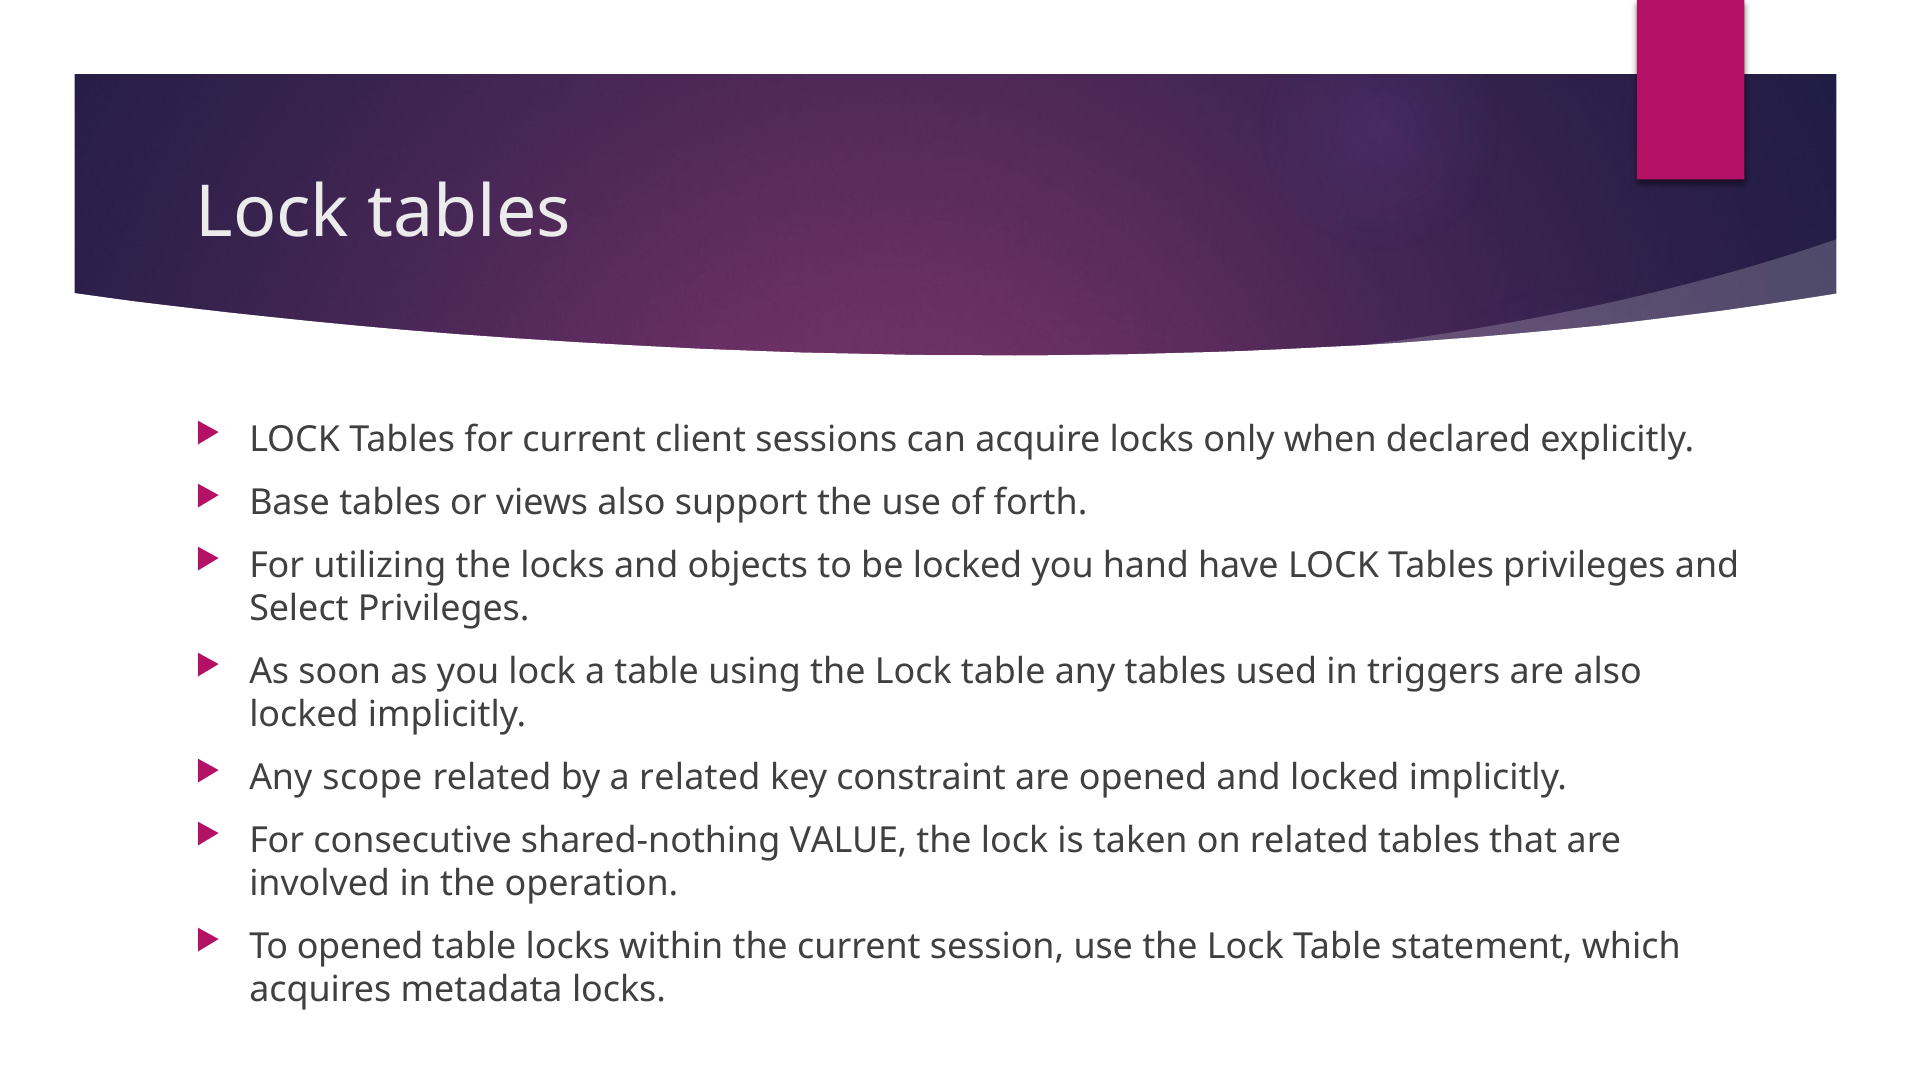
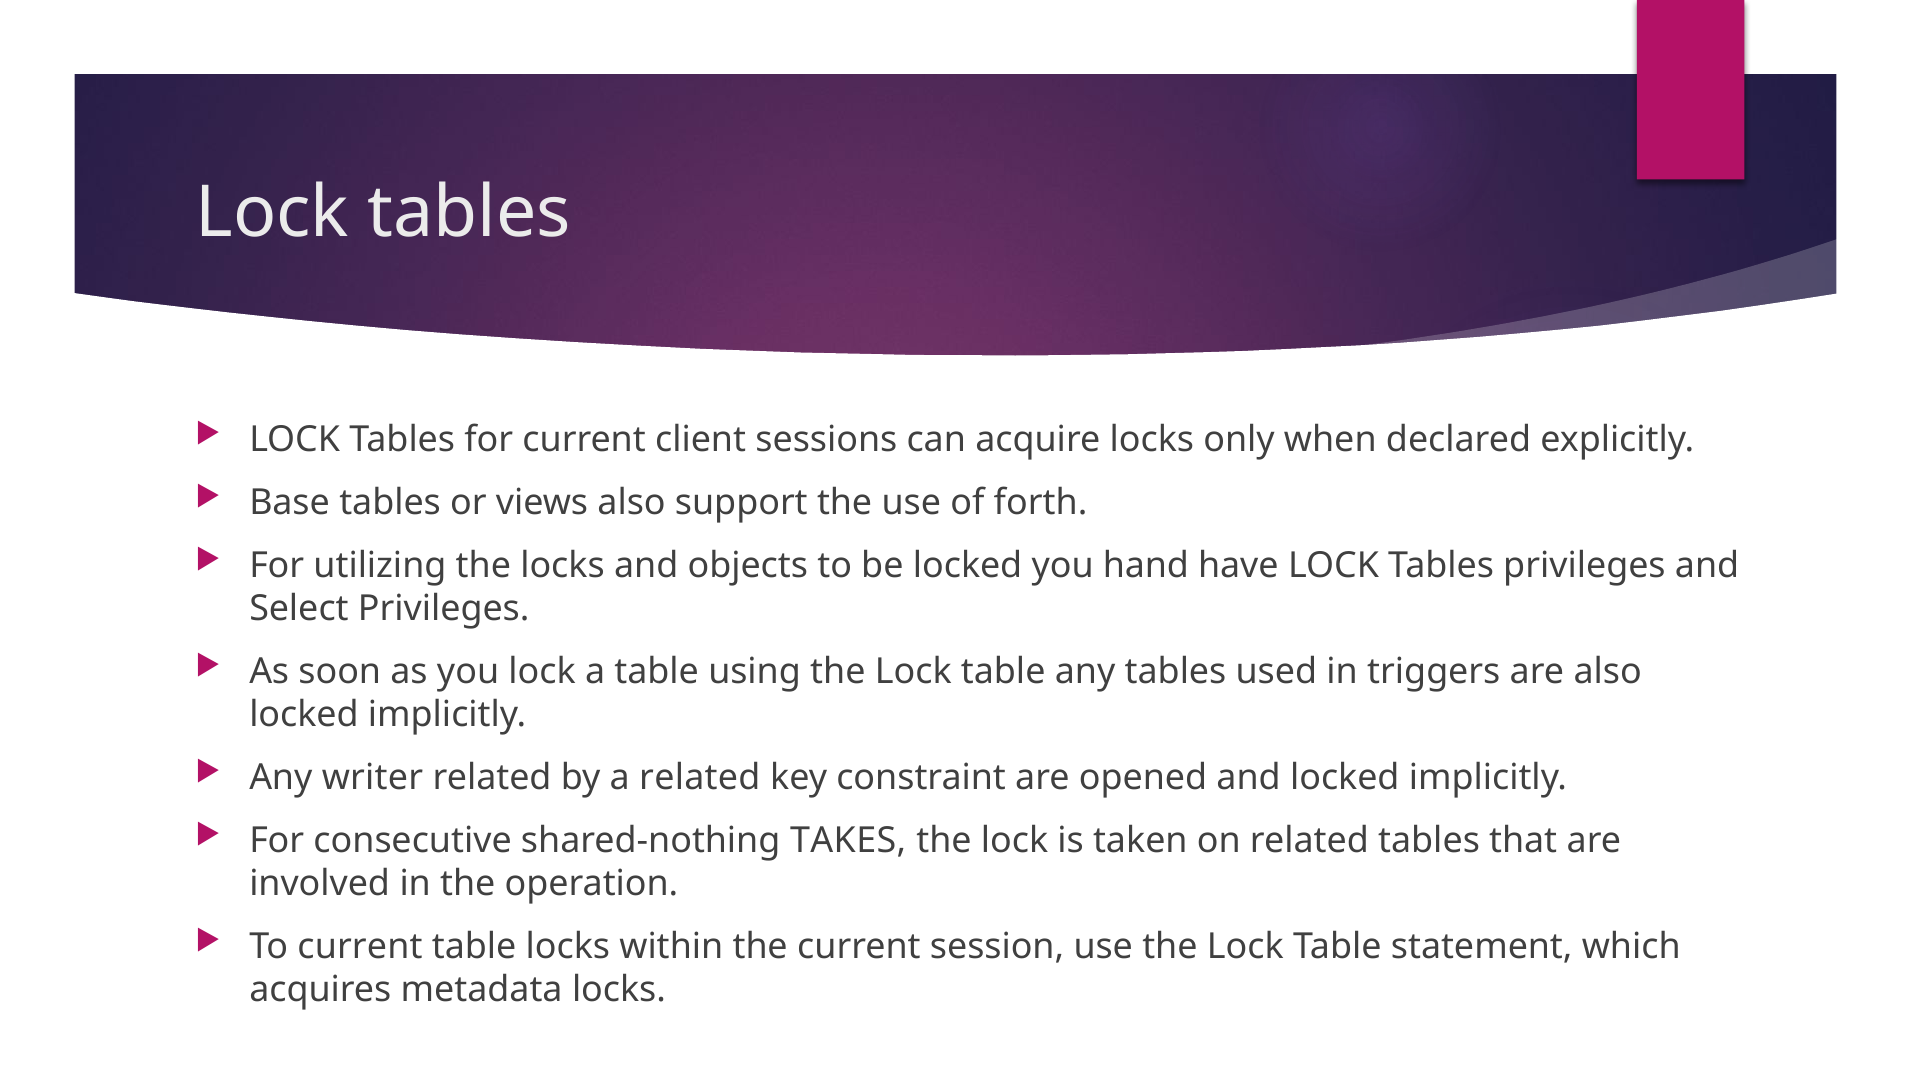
scope: scope -> writer
VALUE: VALUE -> TAKES
To opened: opened -> current
